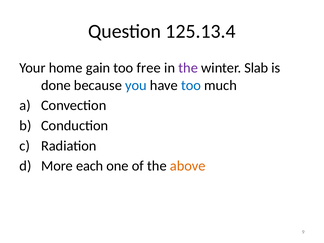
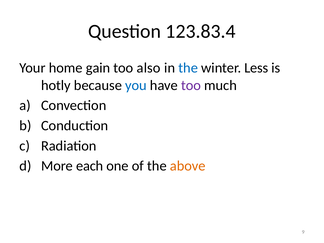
125.13.4: 125.13.4 -> 123.83.4
free: free -> also
the at (188, 68) colour: purple -> blue
Slab: Slab -> Less
done: done -> hotly
too at (191, 85) colour: blue -> purple
